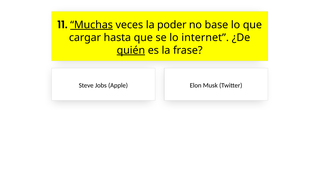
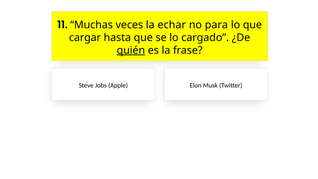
Muchas underline: present -> none
poder: poder -> echar
base: base -> para
internet: internet -> cargado
